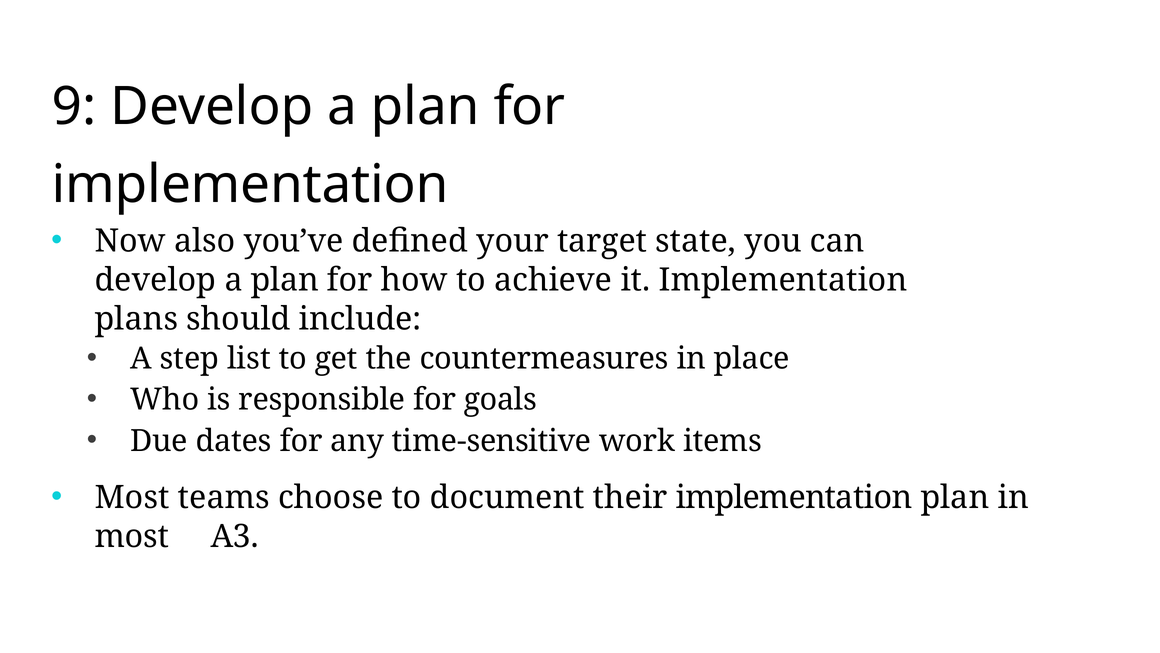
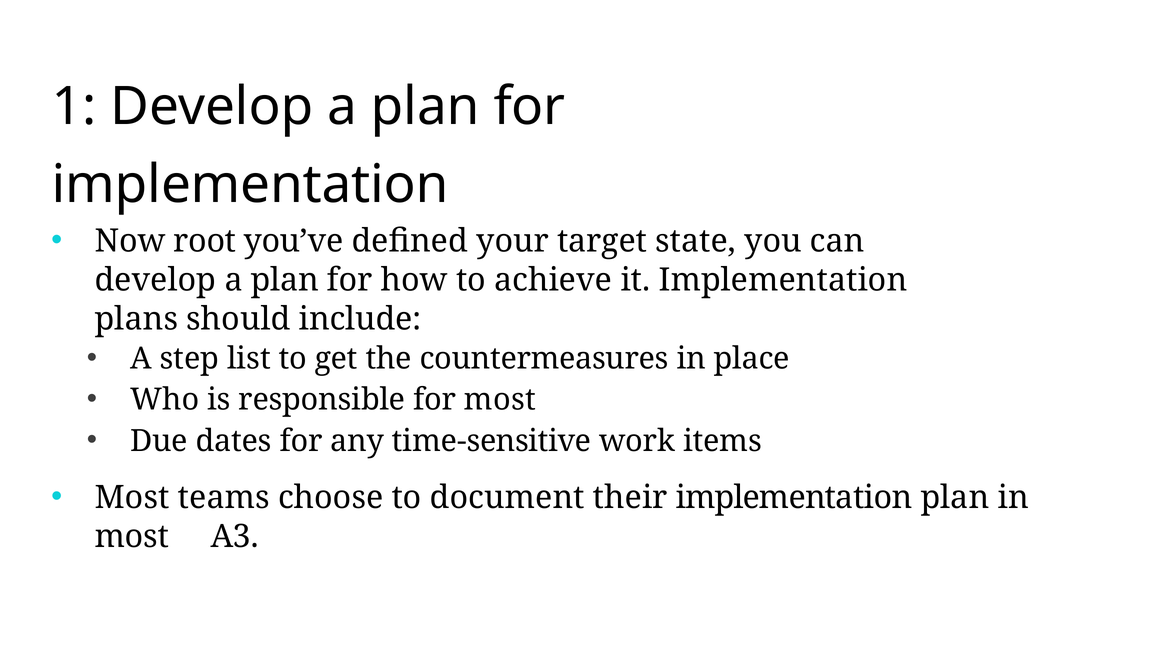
9: 9 -> 1
also: also -> root
for goals: goals -> most
